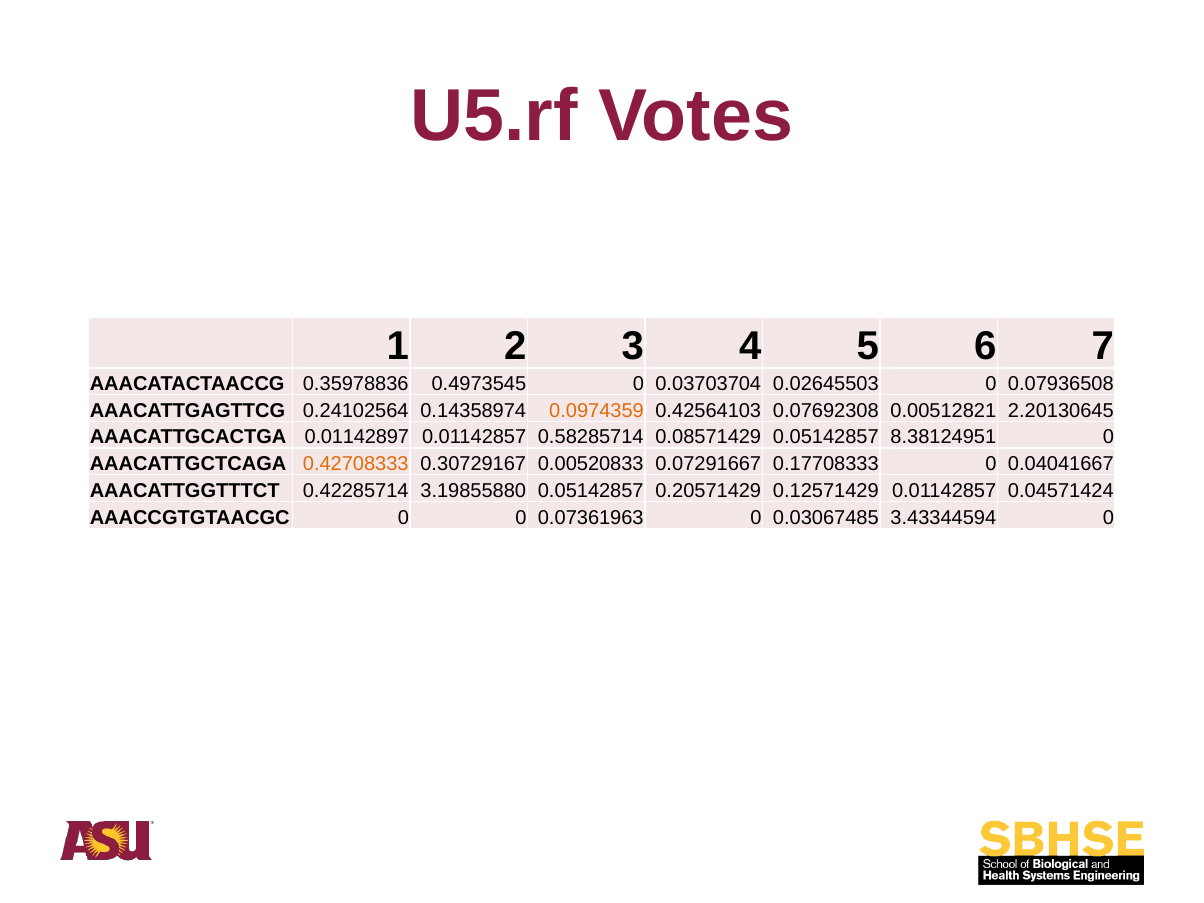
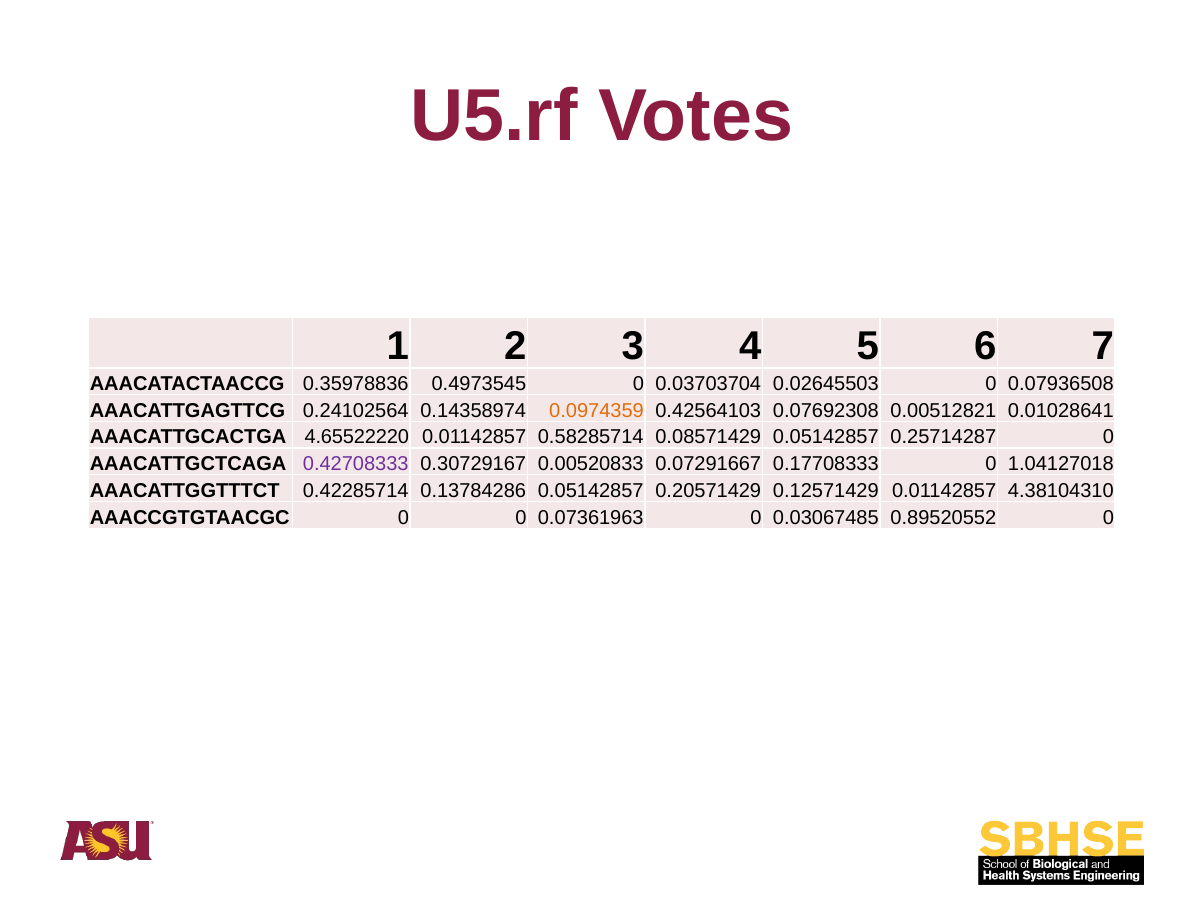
2.20130645: 2.20130645 -> 0.01028641
0.01142897: 0.01142897 -> 4.65522220
8.38124951: 8.38124951 -> 0.25714287
0.42708333 colour: orange -> purple
0.04041667: 0.04041667 -> 1.04127018
3.19855880: 3.19855880 -> 0.13784286
0.04571424: 0.04571424 -> 4.38104310
3.43344594: 3.43344594 -> 0.89520552
